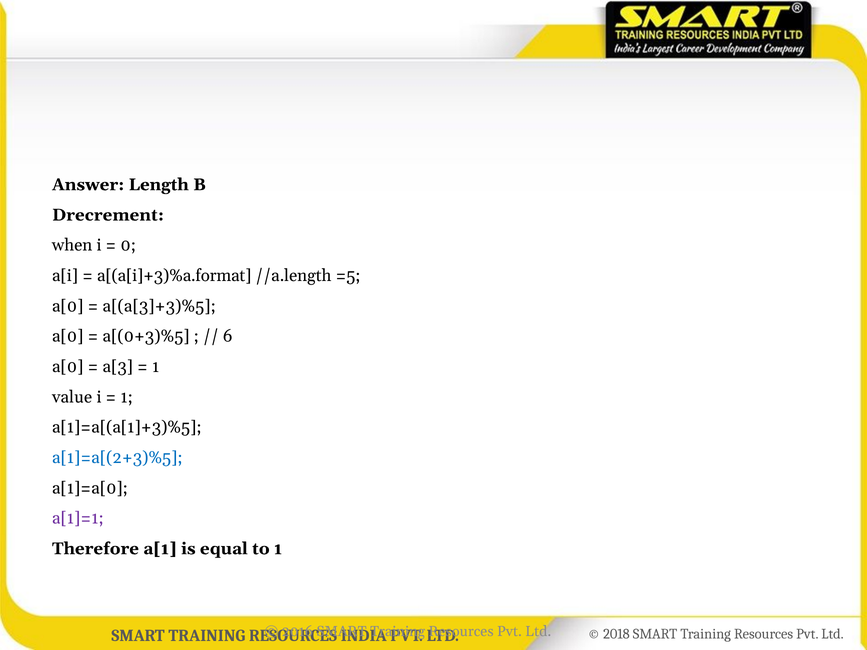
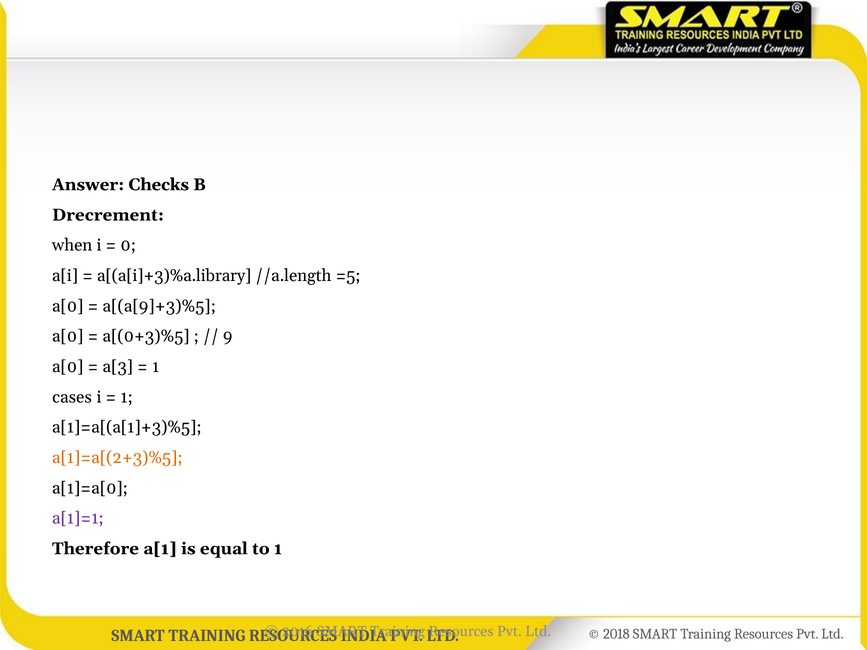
Length: Length -> Checks
a[(a[i]+3)%a.format: a[(a[i]+3)%a.format -> a[(a[i]+3)%a.library
a[(a[3]+3)%5: a[(a[3]+3)%5 -> a[(a[9]+3)%5
6: 6 -> 9
value: value -> cases
a[1]=a[(2+3)%5 colour: blue -> orange
